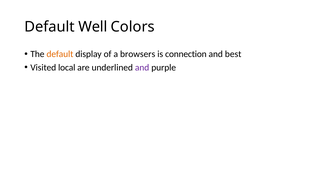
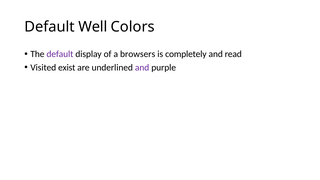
default at (60, 54) colour: orange -> purple
connection: connection -> completely
best: best -> read
local: local -> exist
